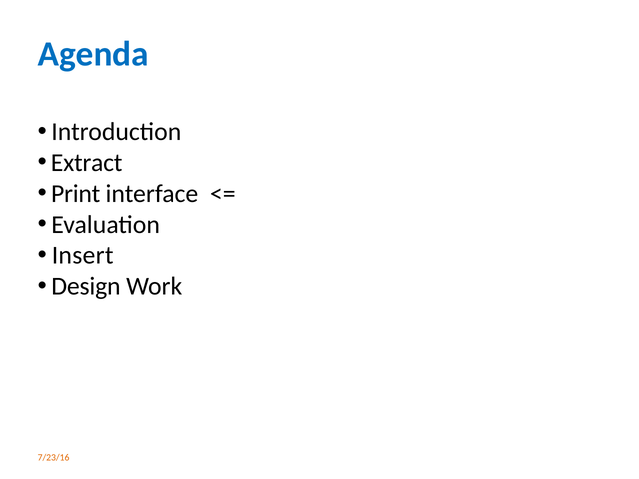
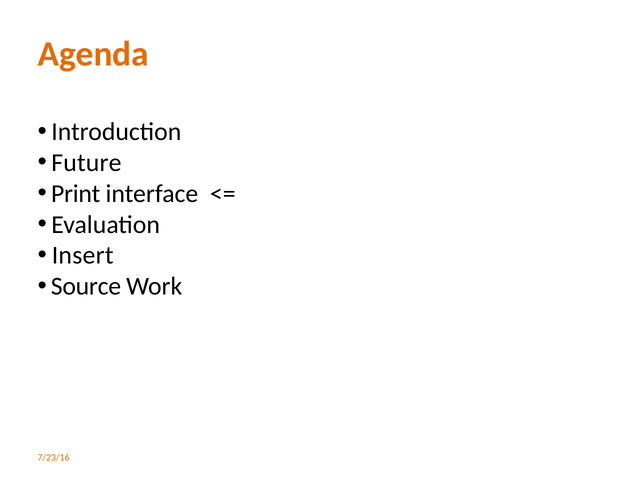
Agenda colour: blue -> orange
Extract: Extract -> Future
Design: Design -> Source
